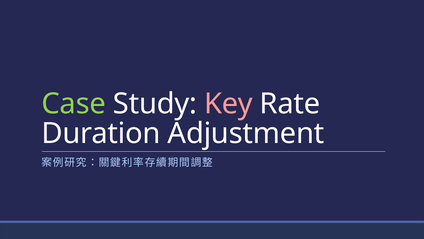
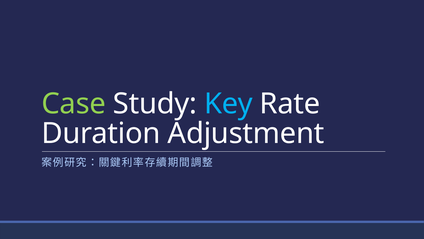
Key colour: pink -> light blue
